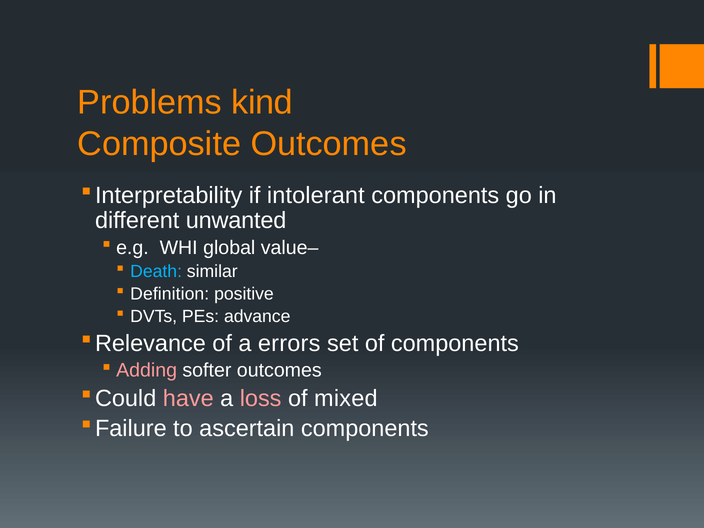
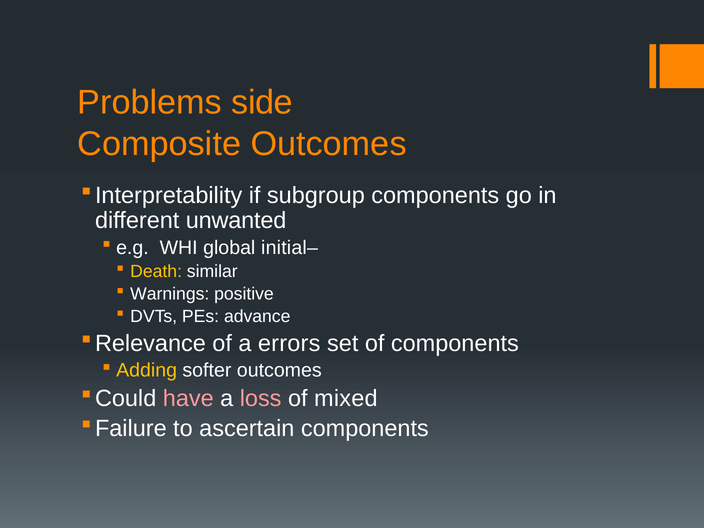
kind: kind -> side
intolerant: intolerant -> subgroup
value–: value– -> initial–
Death colour: light blue -> yellow
Definition: Definition -> Warnings
Adding colour: pink -> yellow
